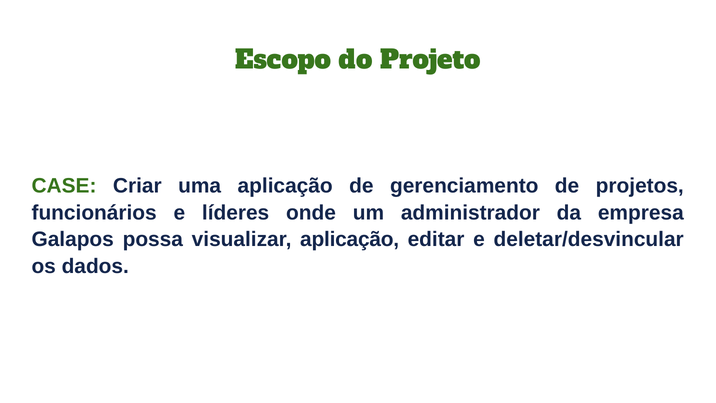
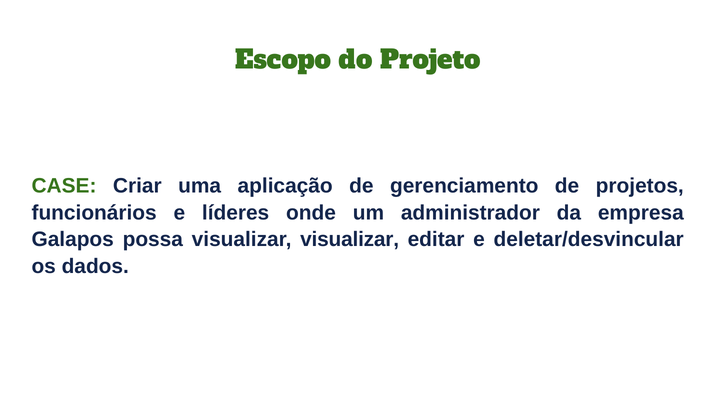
visualizar aplicação: aplicação -> visualizar
